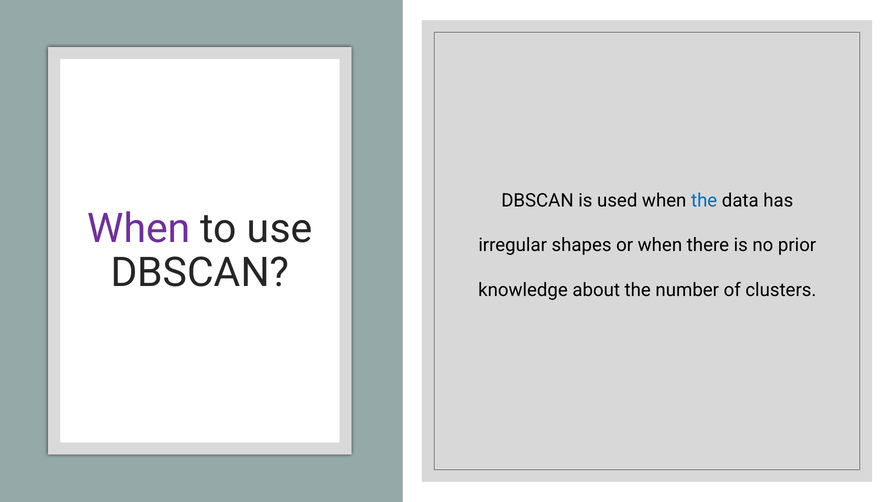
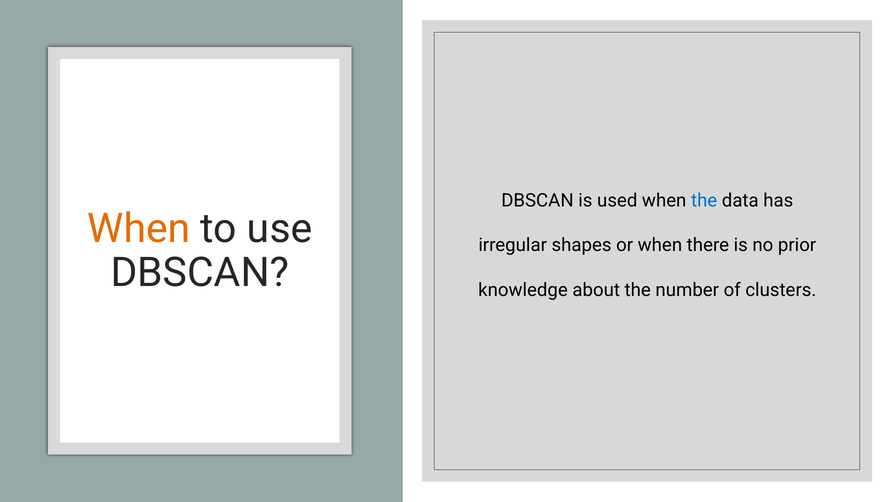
When at (139, 229) colour: purple -> orange
